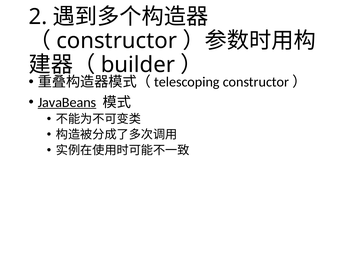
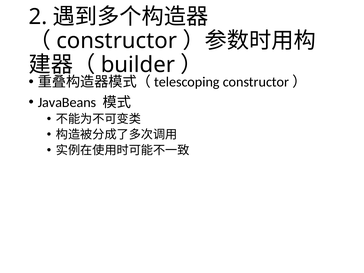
JavaBeans underline: present -> none
